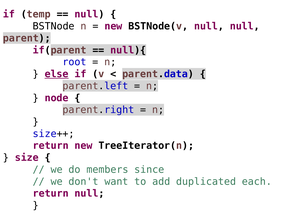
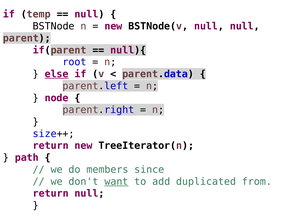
size: size -> path
want underline: none -> present
each: each -> from
